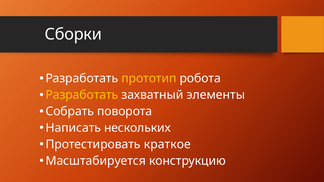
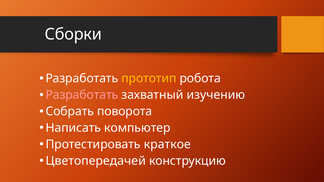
Разработать at (82, 95) colour: yellow -> pink
элементы: элементы -> изучению
нескольких: нескольких -> компьютер
Масштабируется: Масштабируется -> Цветопередачей
